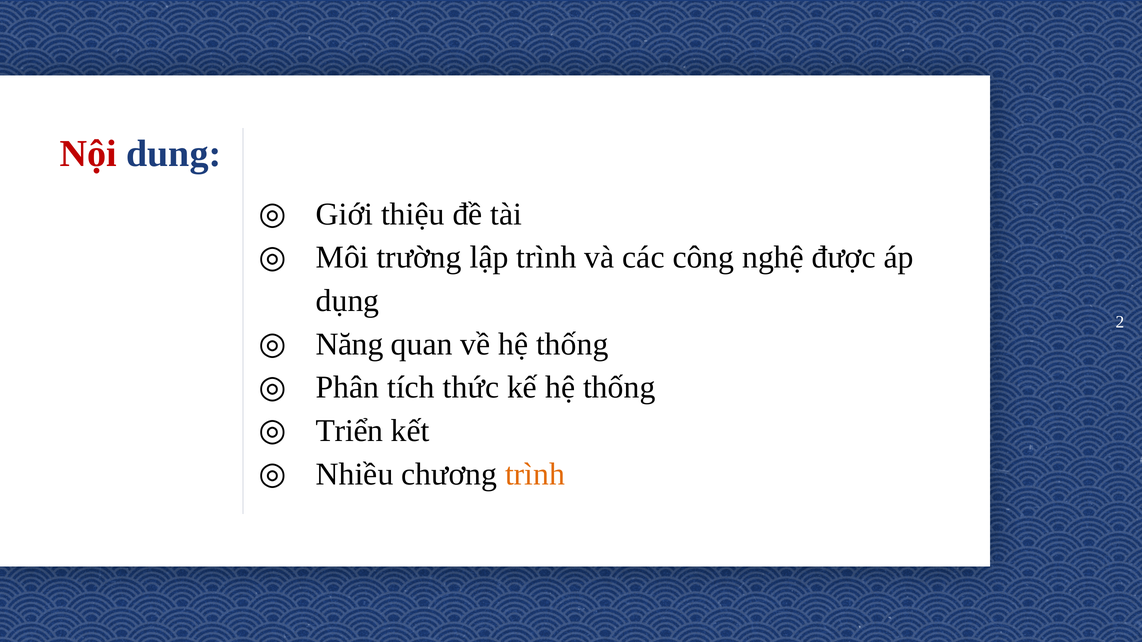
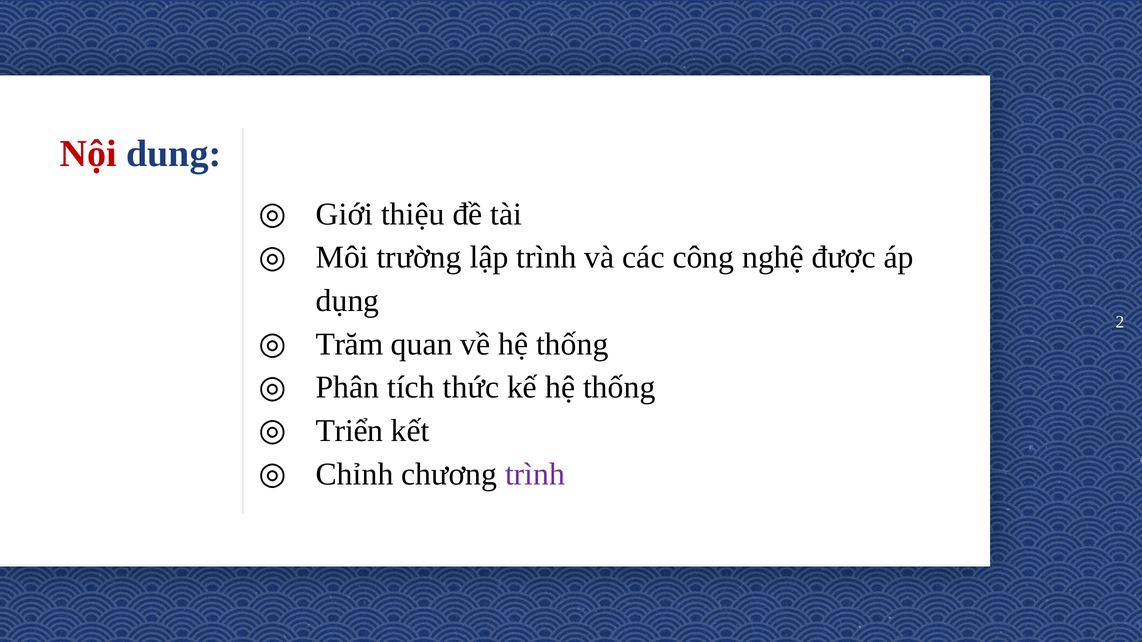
Năng: Năng -> Trăm
Nhiều: Nhiều -> Chỉnh
trình at (535, 475) colour: orange -> purple
